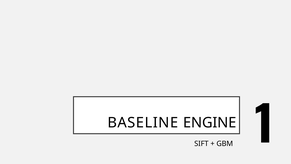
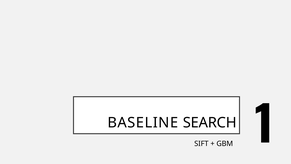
ENGINE: ENGINE -> SEARCH
